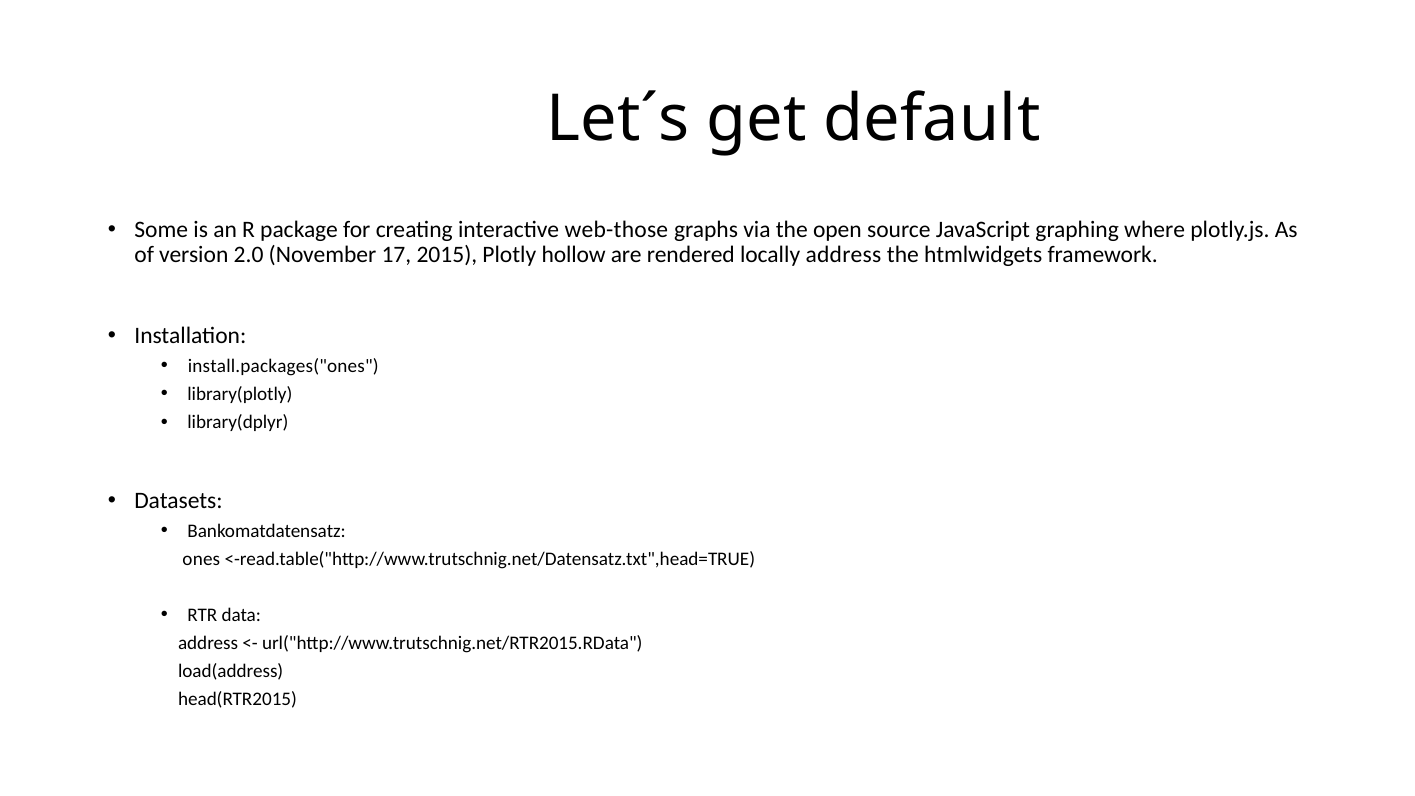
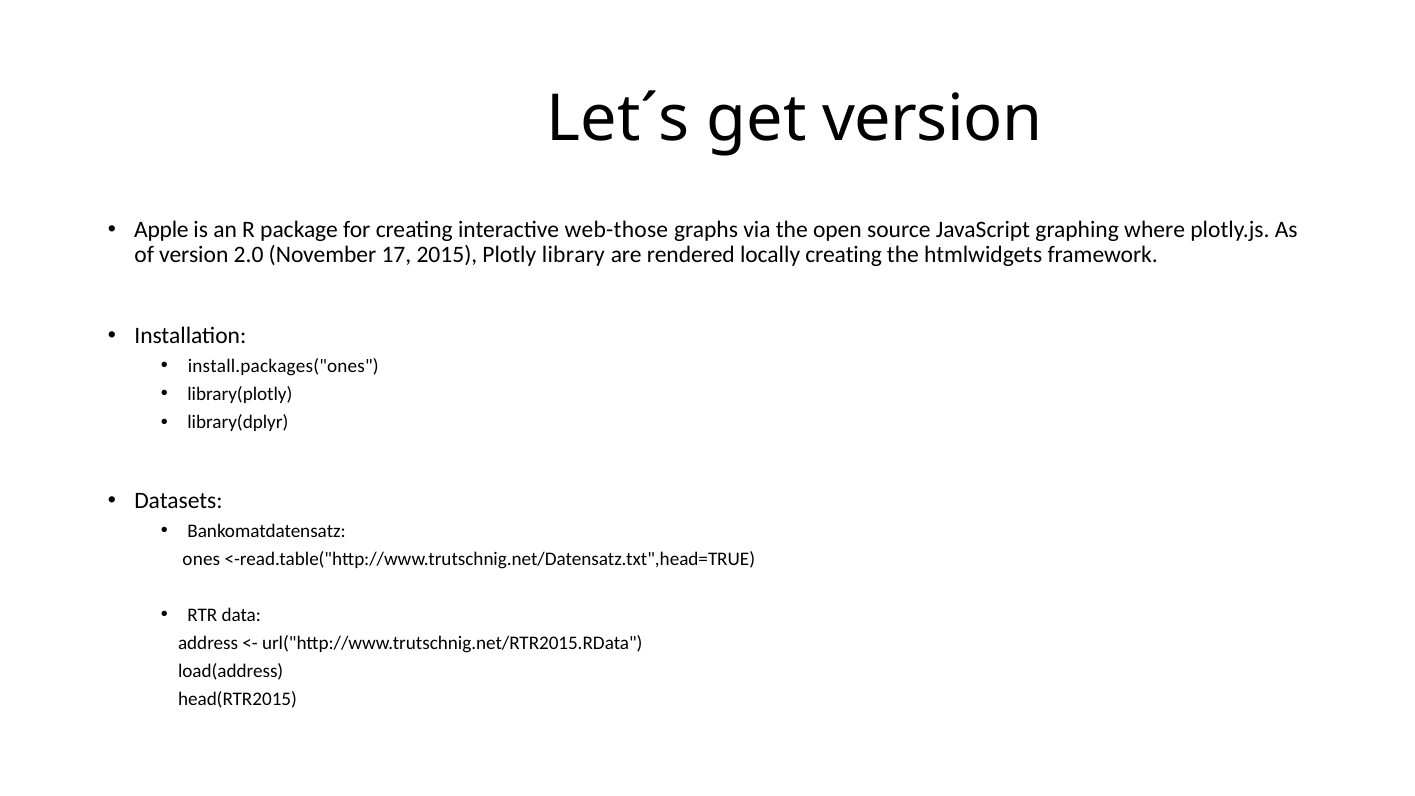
get default: default -> version
Some: Some -> Apple
hollow: hollow -> library
locally address: address -> creating
